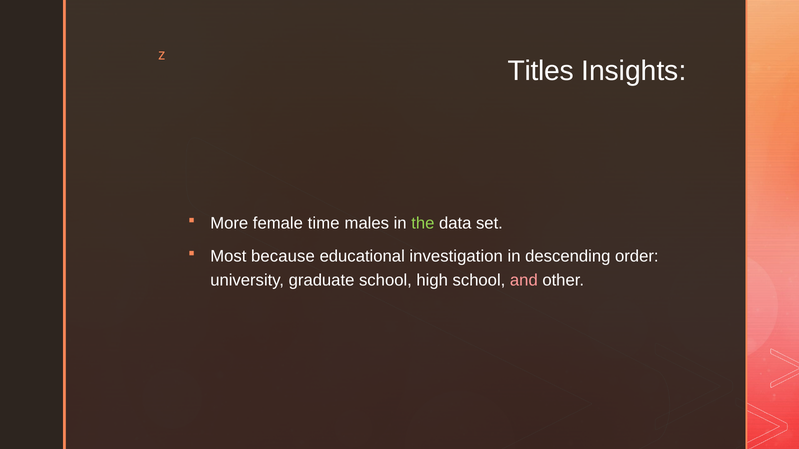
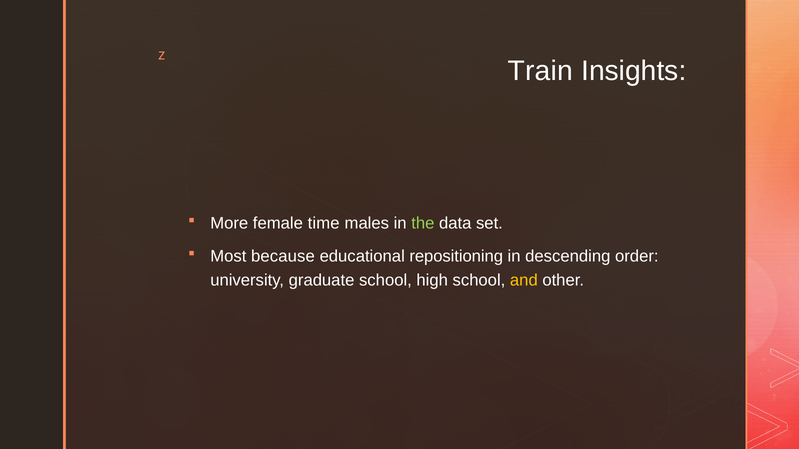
Titles: Titles -> Train
investigation: investigation -> repositioning
and colour: pink -> yellow
